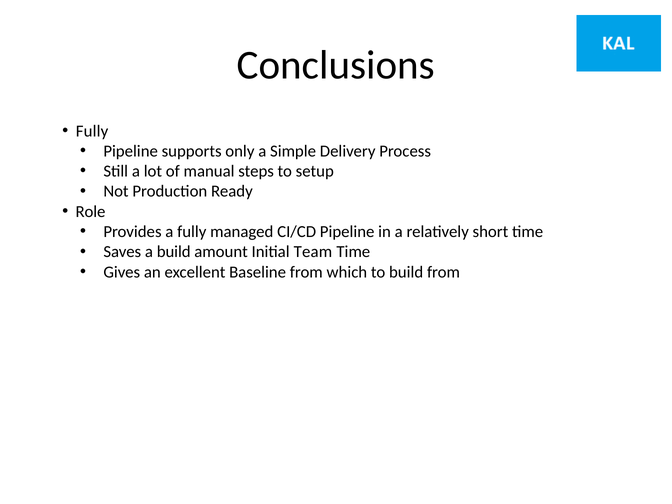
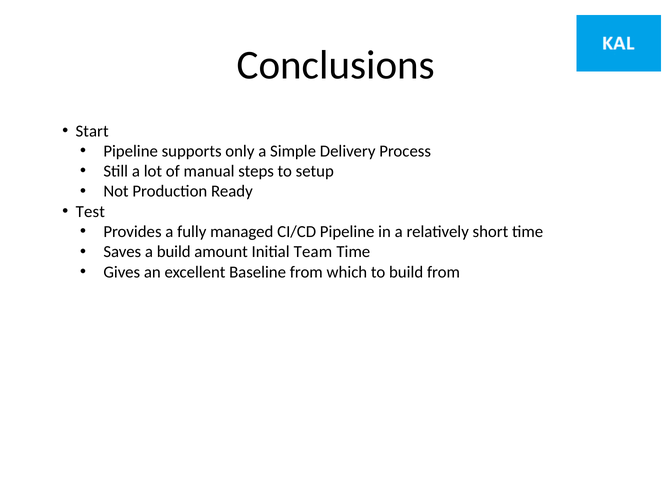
Fully at (92, 131): Fully -> Start
Role: Role -> Test
